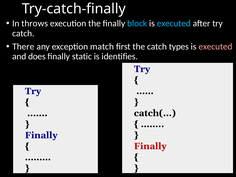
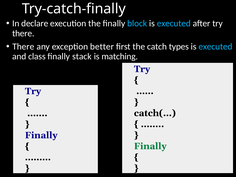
throws: throws -> declare
catch at (23, 33): catch -> there
match: match -> better
executed at (215, 47) colour: pink -> light blue
does: does -> class
static: static -> stack
identifies: identifies -> matching
Finally at (150, 146) colour: red -> green
